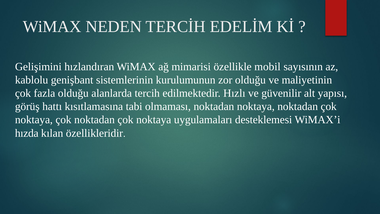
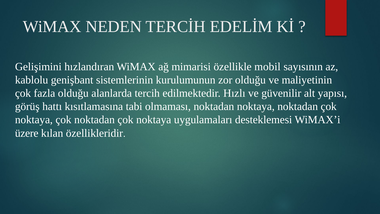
hızda: hızda -> üzere
